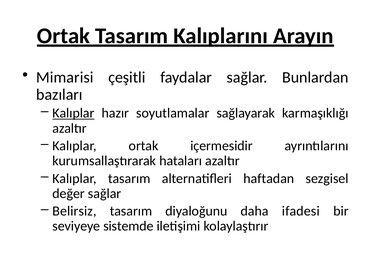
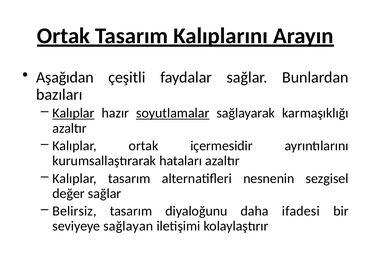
Mimarisi: Mimarisi -> Aşağıdan
soyutlamalar underline: none -> present
haftadan: haftadan -> nesnenin
sistemde: sistemde -> sağlayan
